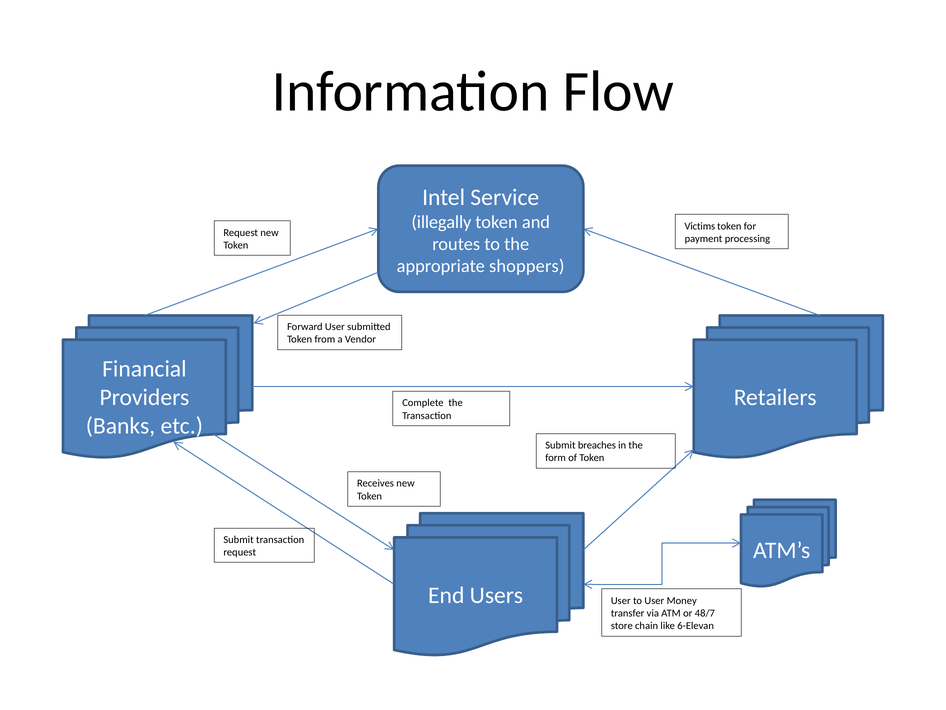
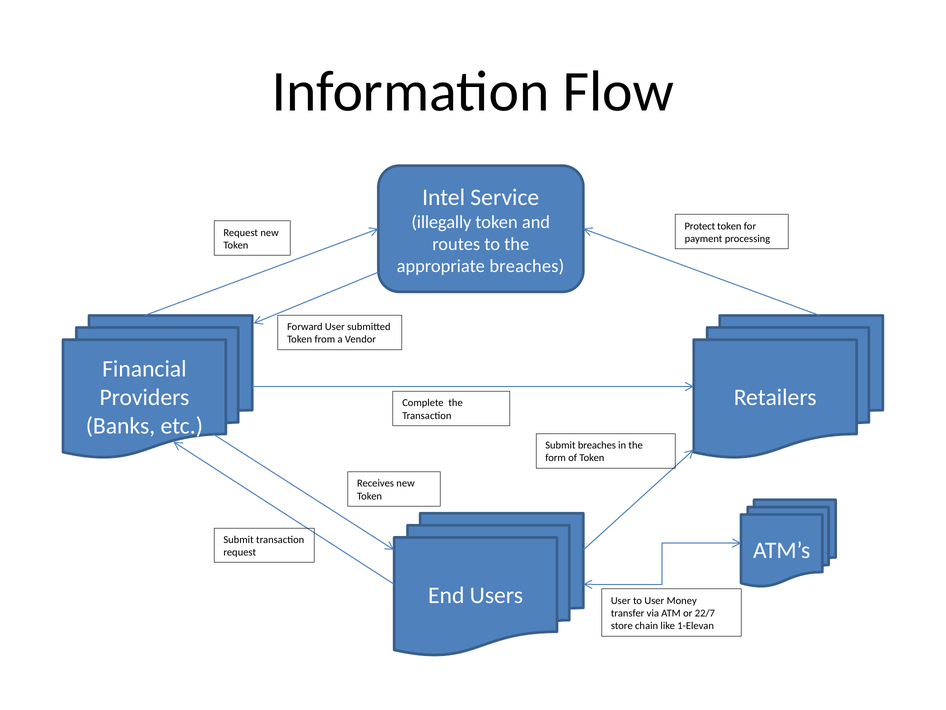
Victims: Victims -> Protect
appropriate shoppers: shoppers -> breaches
48/7: 48/7 -> 22/7
6-Elevan: 6-Elevan -> 1-Elevan
